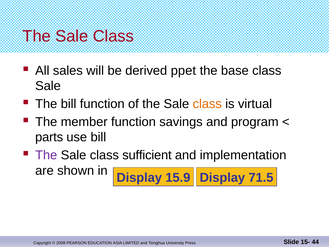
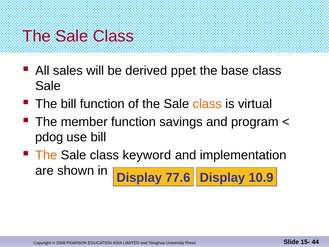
parts: parts -> pdog
The at (46, 155) colour: purple -> orange
sufficient: sufficient -> keyword
15.9: 15.9 -> 77.6
71.5: 71.5 -> 10.9
